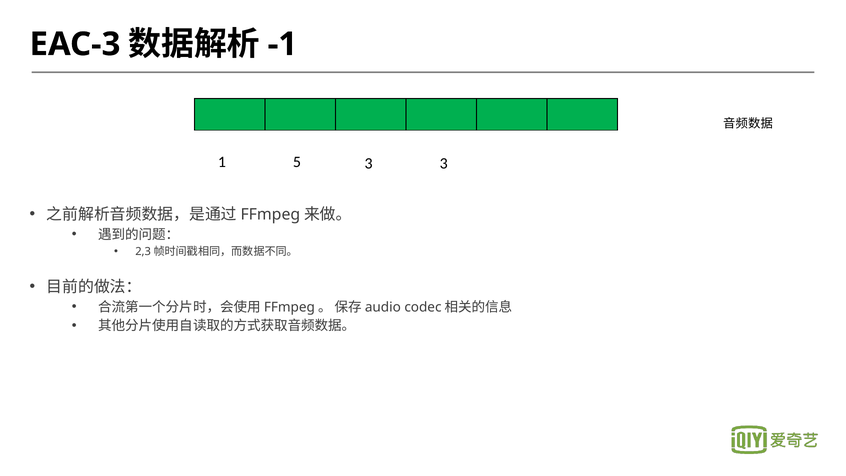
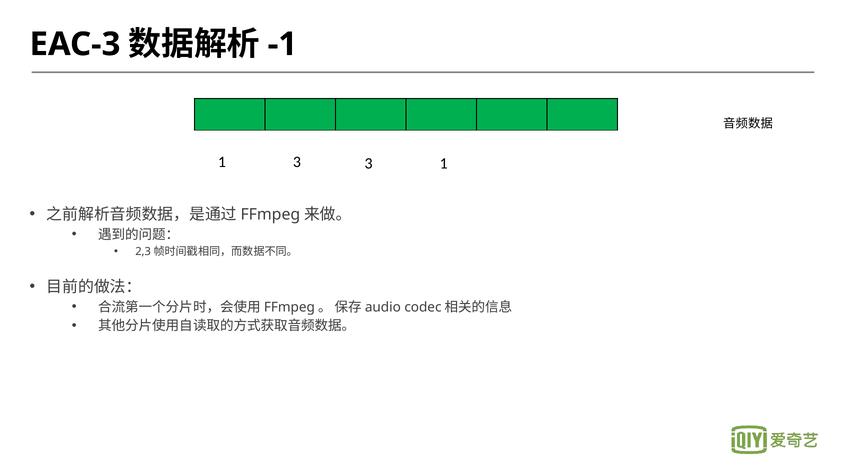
1 5: 5 -> 3
3 3: 3 -> 1
